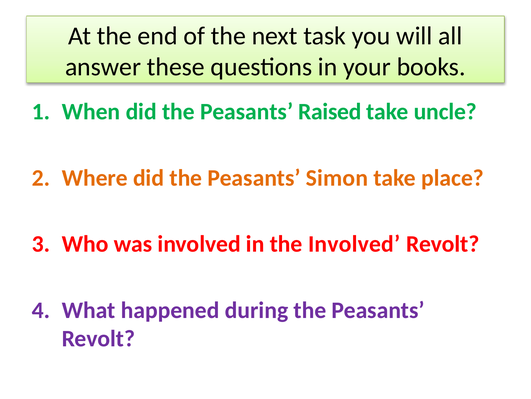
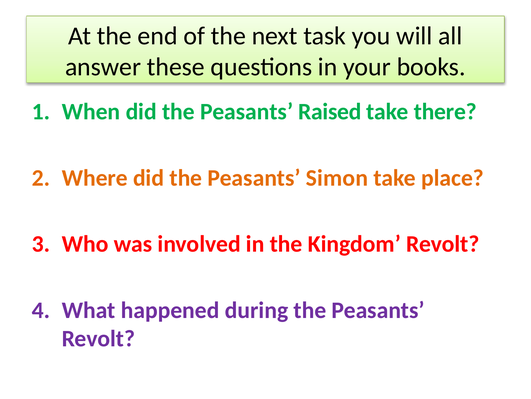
uncle: uncle -> there
the Involved: Involved -> Kingdom
